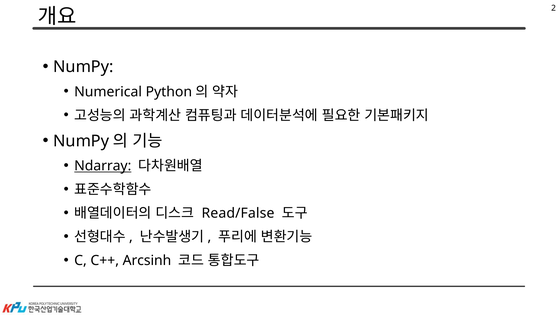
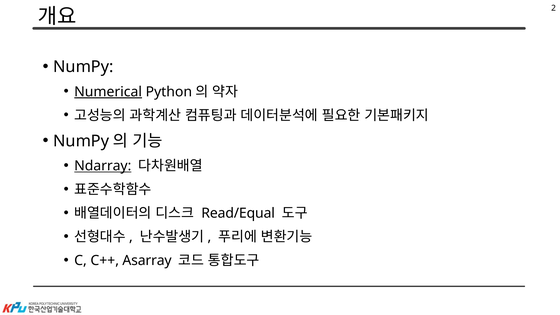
Numerical underline: none -> present
Read/False: Read/False -> Read/Equal
Arcsinh: Arcsinh -> Asarray
